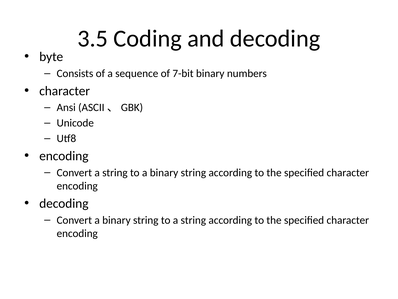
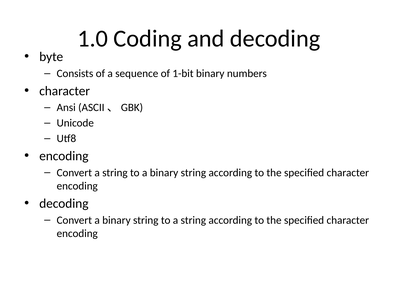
3.5: 3.5 -> 1.0
7-bit: 7-bit -> 1-bit
